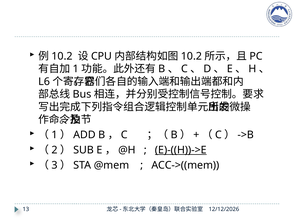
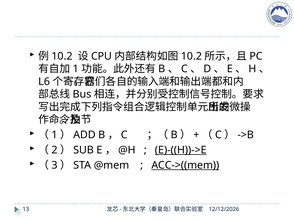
ACC->((mem underline: none -> present
